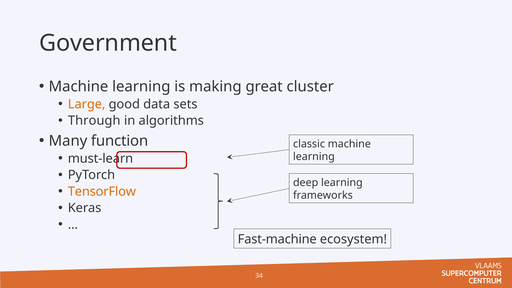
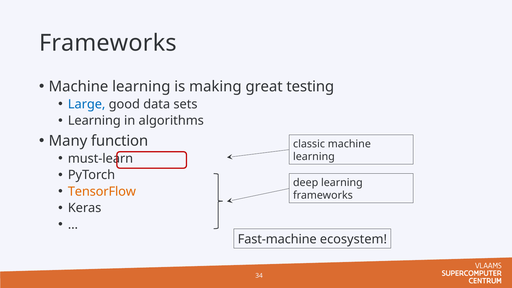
Government at (108, 43): Government -> Frameworks
cluster: cluster -> testing
Large colour: orange -> blue
Through at (94, 121): Through -> Learning
